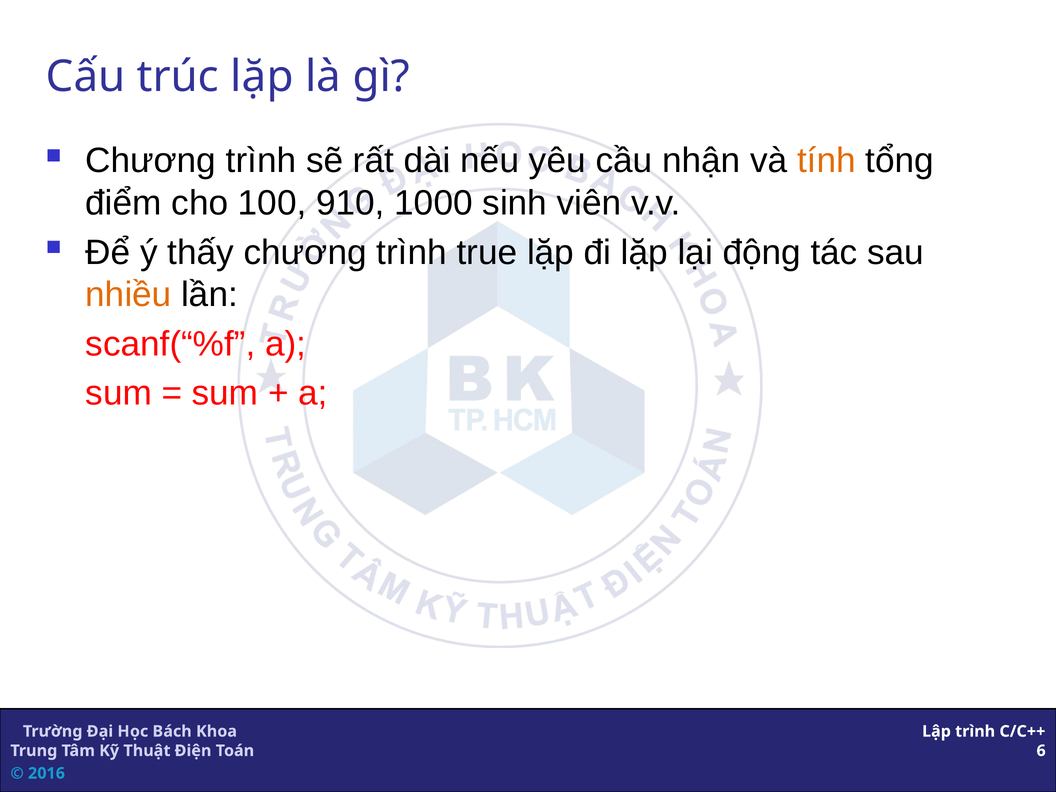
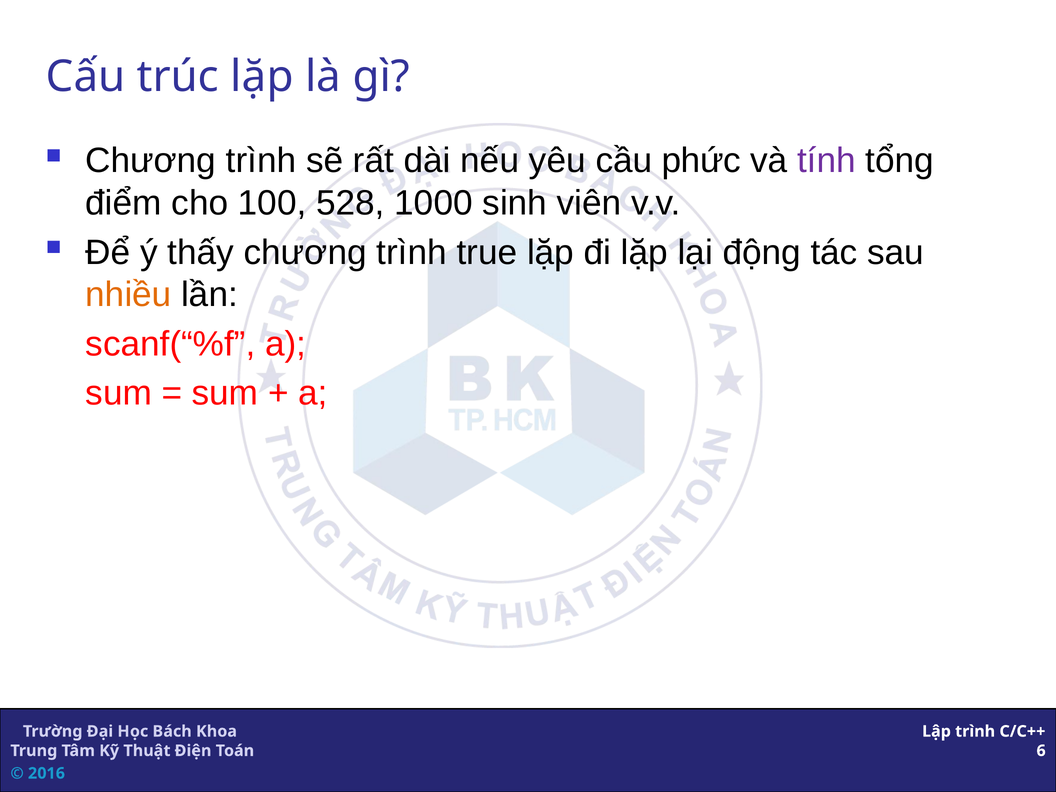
nhận: nhận -> phức
tính colour: orange -> purple
910: 910 -> 528
